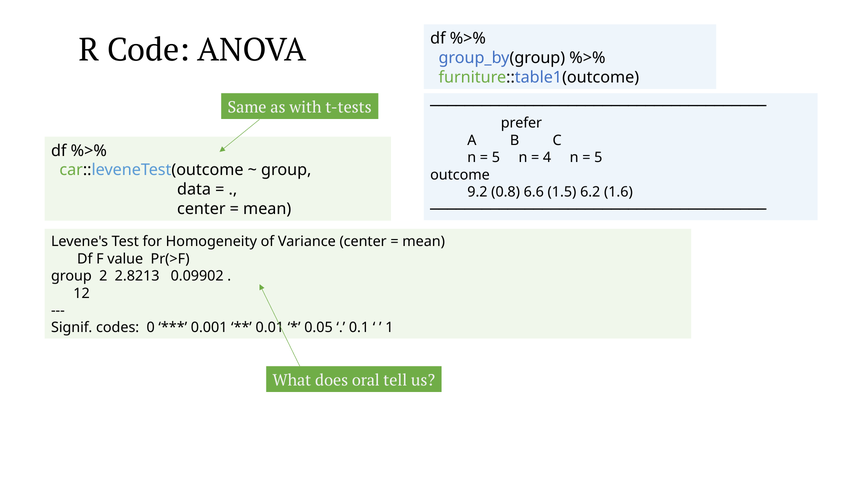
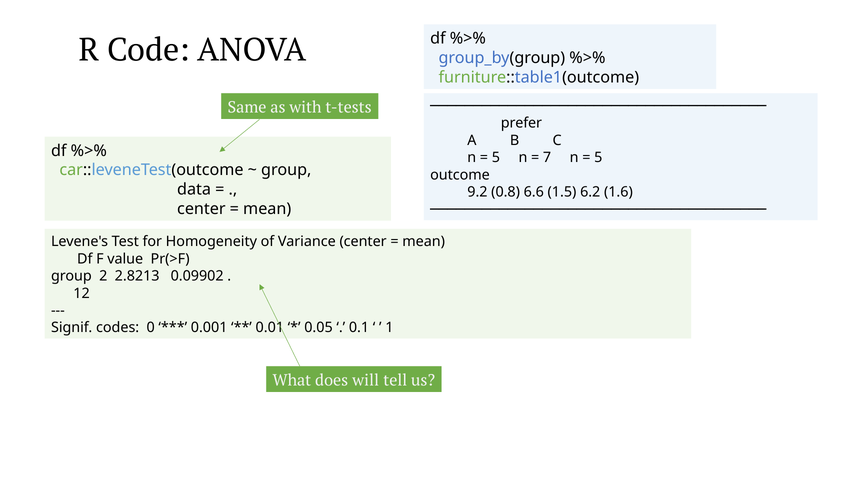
4: 4 -> 7
oral: oral -> will
